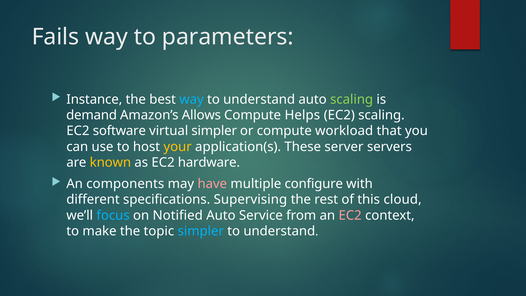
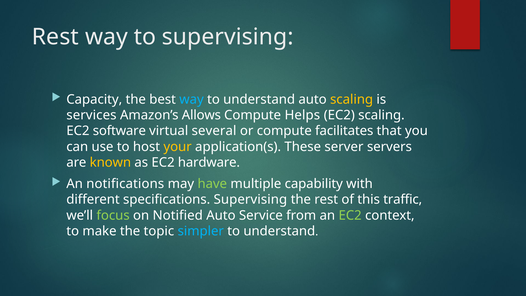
Fails at (55, 37): Fails -> Rest
to parameters: parameters -> supervising
Instance: Instance -> Capacity
scaling at (352, 99) colour: light green -> yellow
demand: demand -> services
virtual simpler: simpler -> several
workload: workload -> facilitates
components: components -> notifications
have colour: pink -> light green
configure: configure -> capability
cloud: cloud -> traffic
focus colour: light blue -> light green
EC2 at (350, 215) colour: pink -> light green
